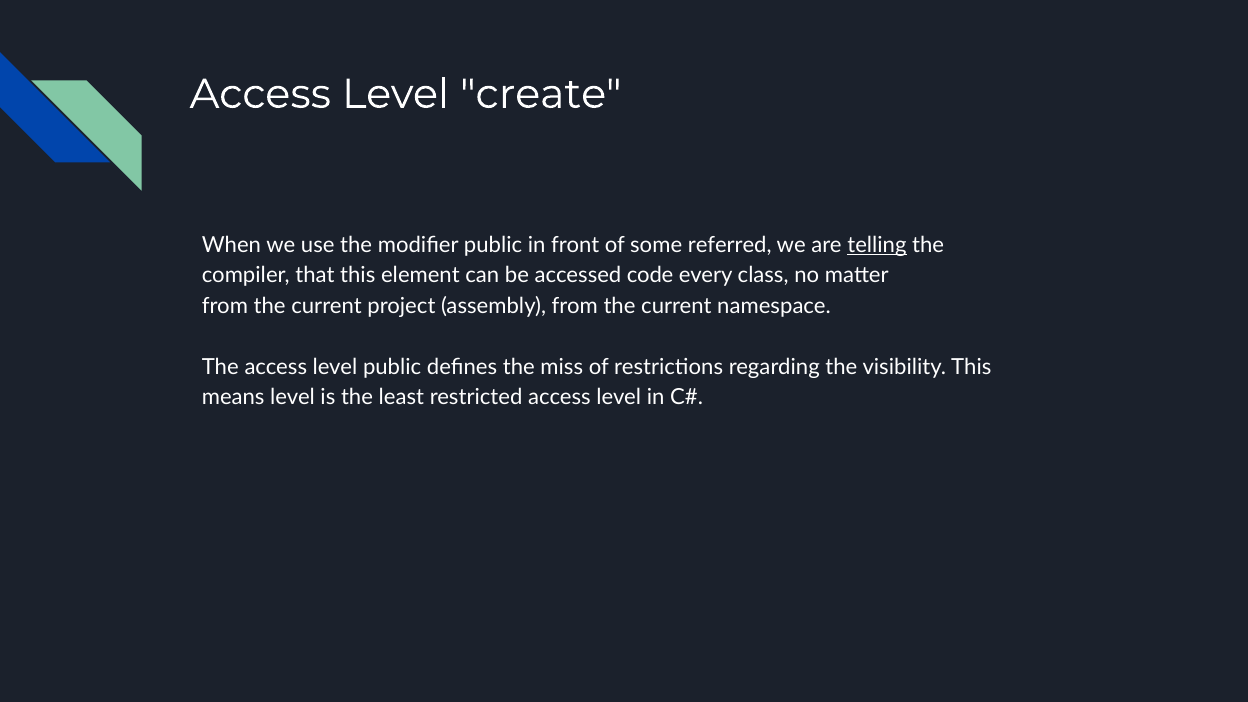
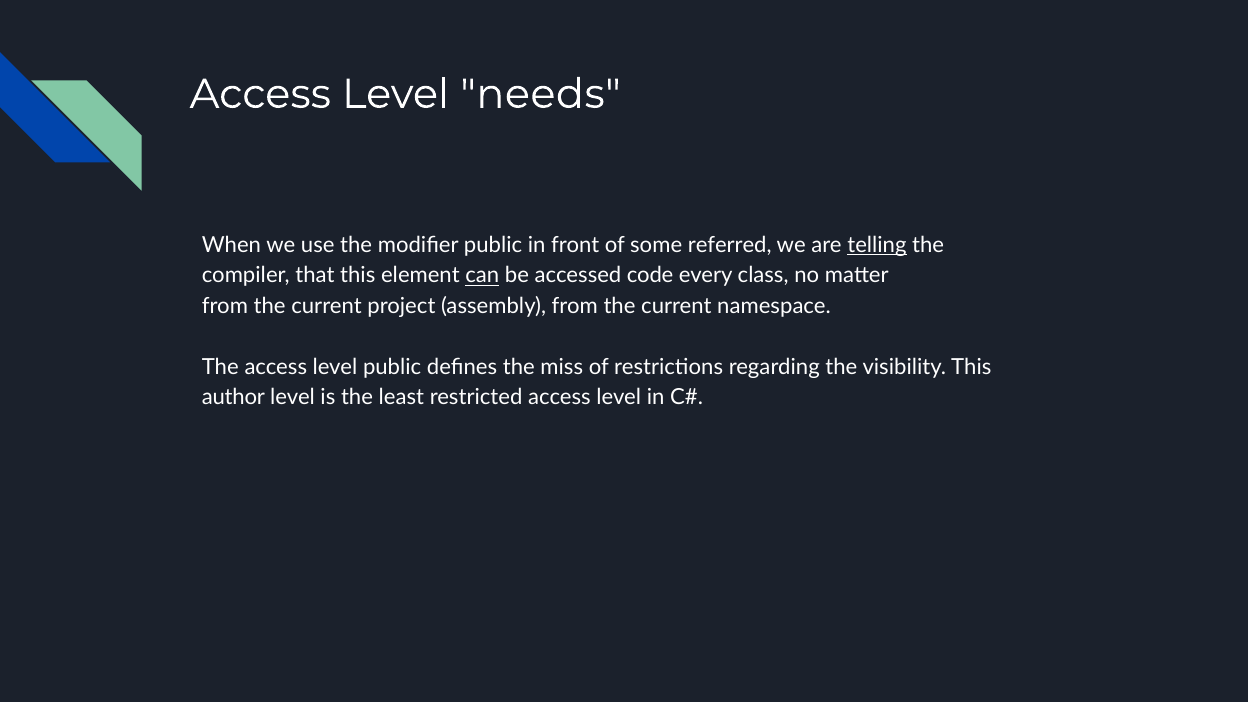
create: create -> needs
can underline: none -> present
means: means -> author
